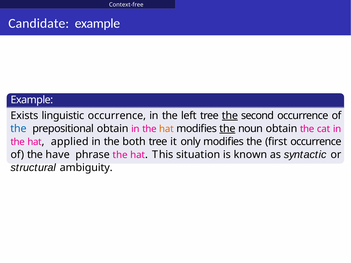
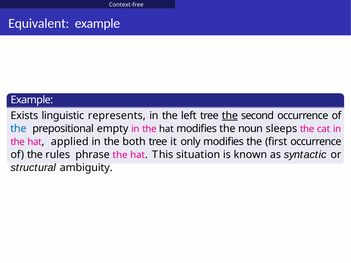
Candidate: Candidate -> Equivalent
linguistic occurrence: occurrence -> represents
prepositional obtain: obtain -> empty
hat at (166, 129) colour: orange -> black
the at (227, 129) underline: present -> none
noun obtain: obtain -> sleeps
have: have -> rules
